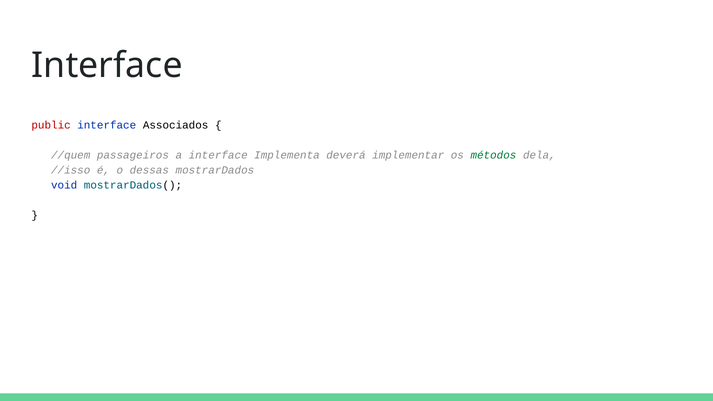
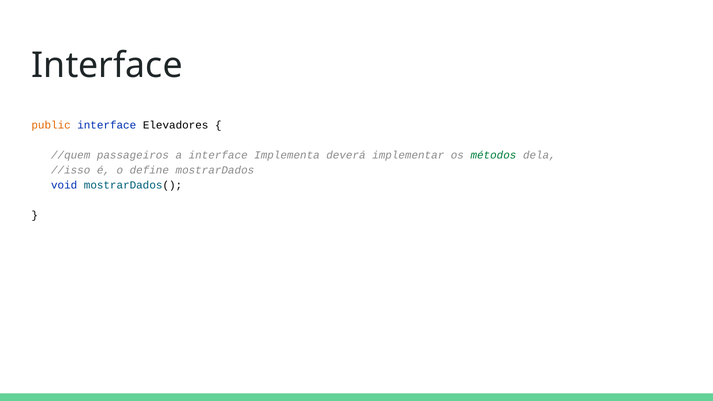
public colour: red -> orange
Associados: Associados -> Elevadores
dessas: dessas -> define
